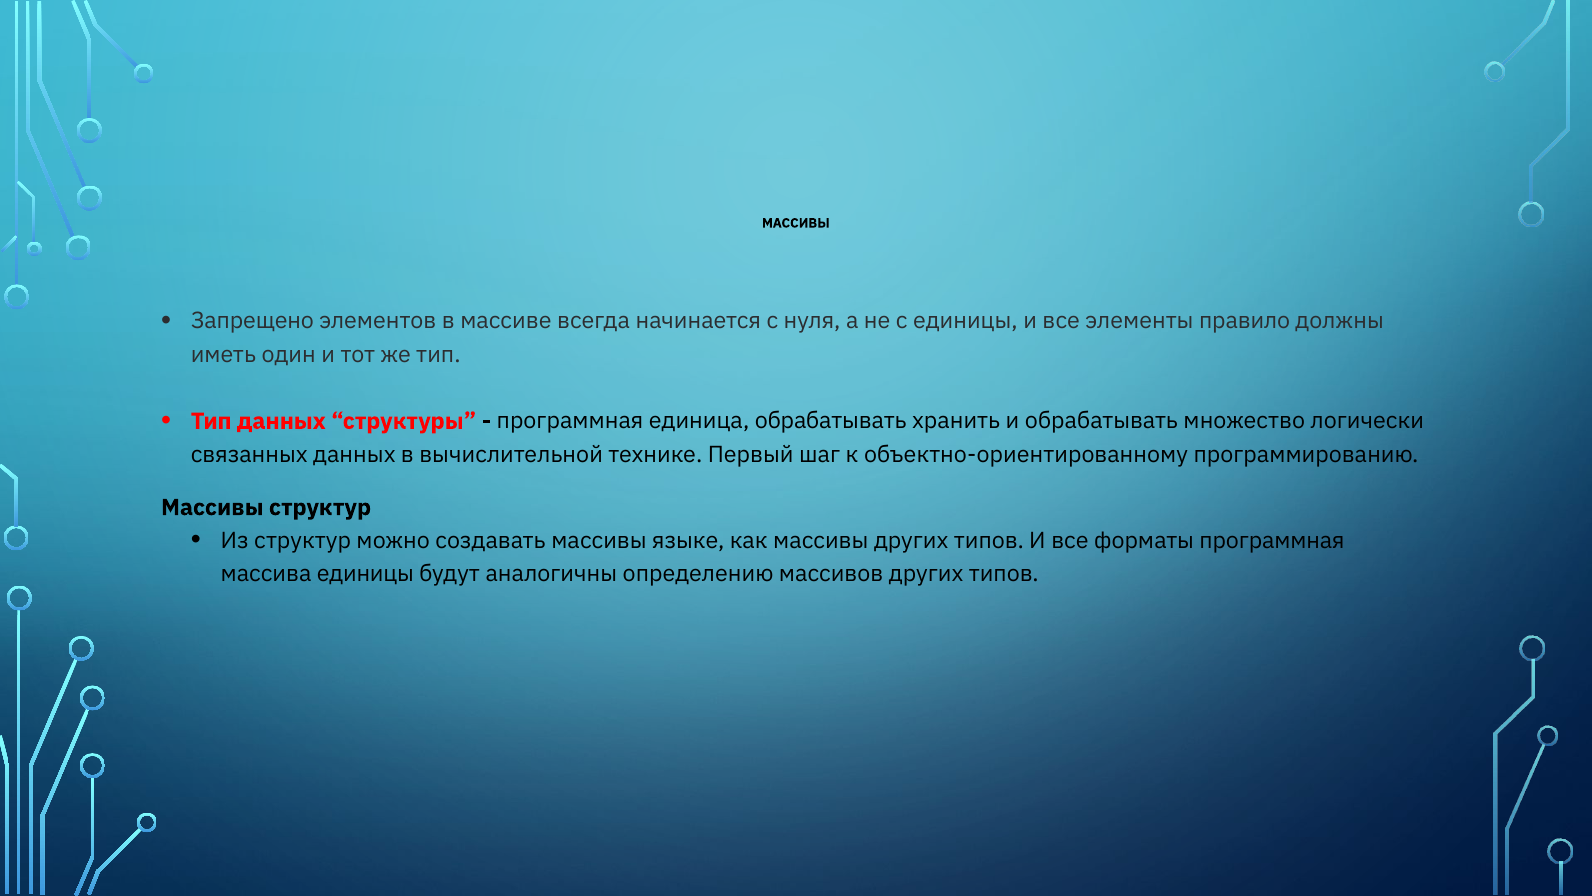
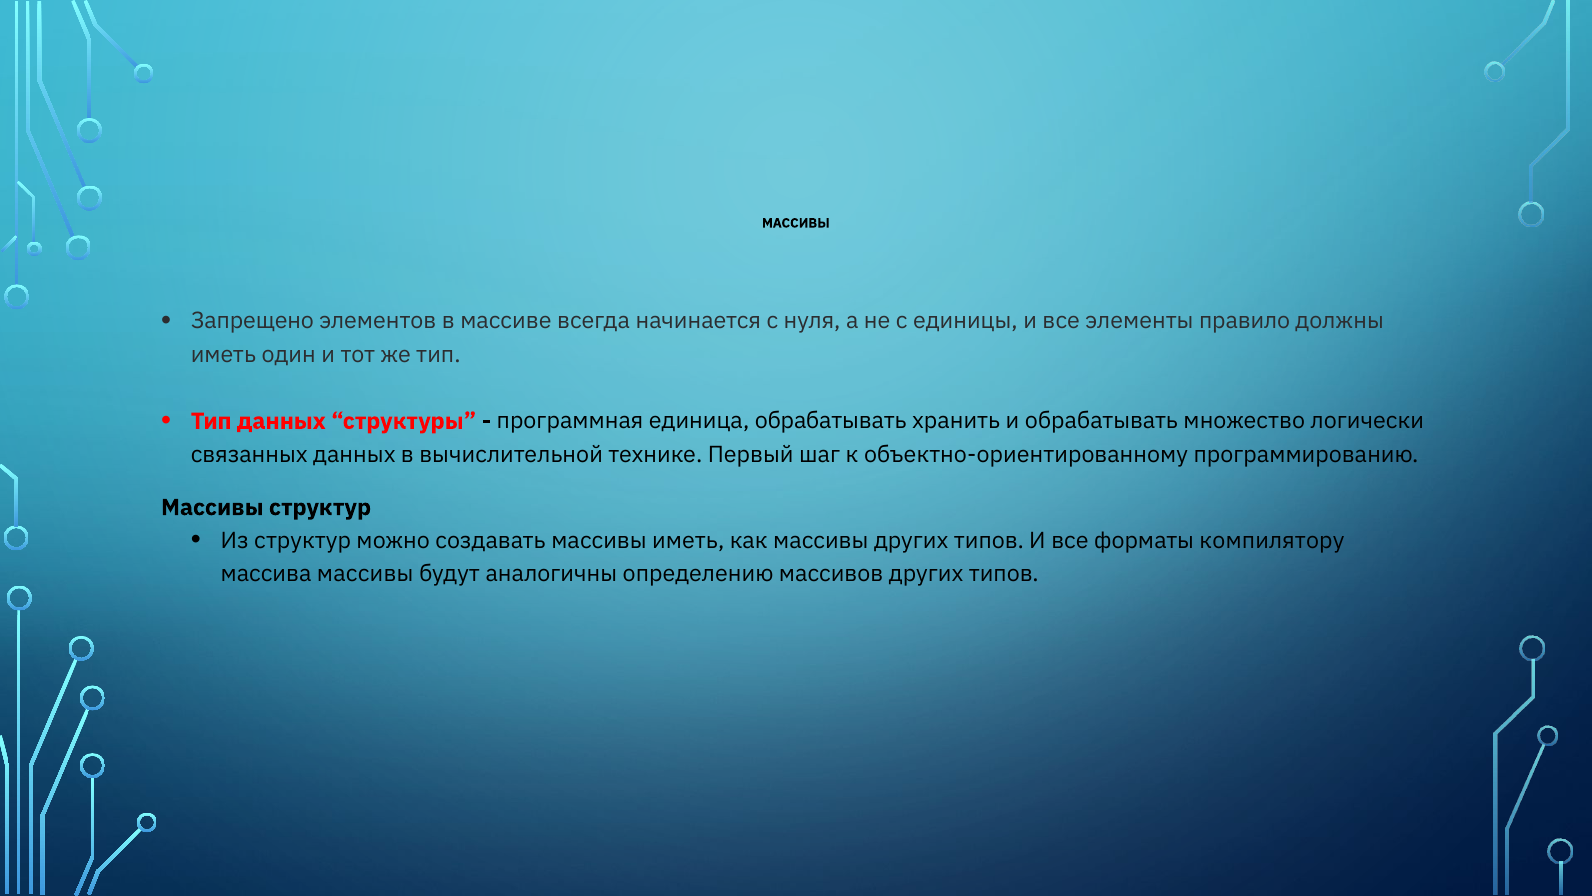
массивы языке: языке -> иметь
форматы программная: программная -> компилятору
массива единицы: единицы -> массивы
